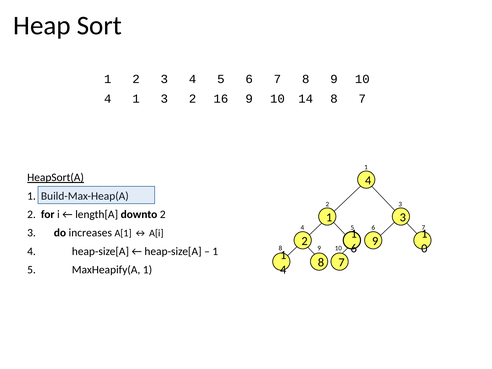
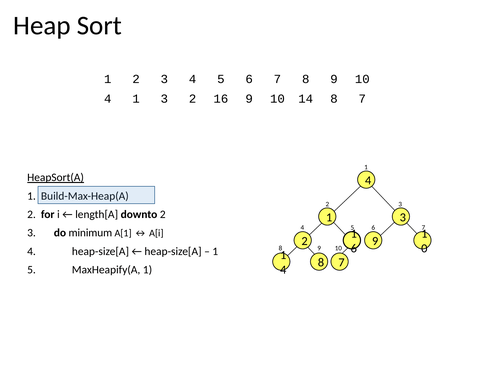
increases: increases -> minimum
